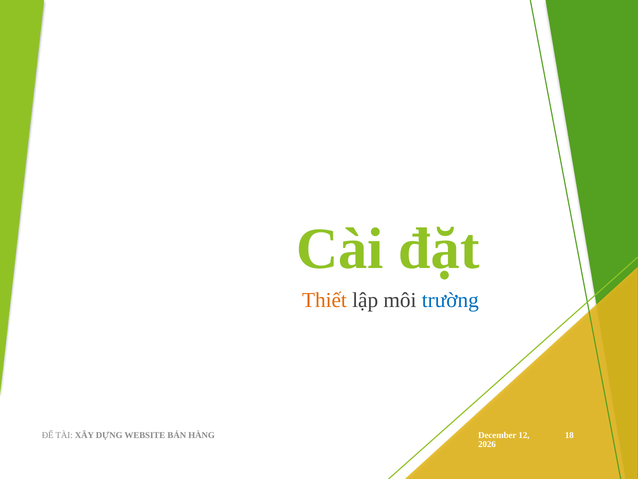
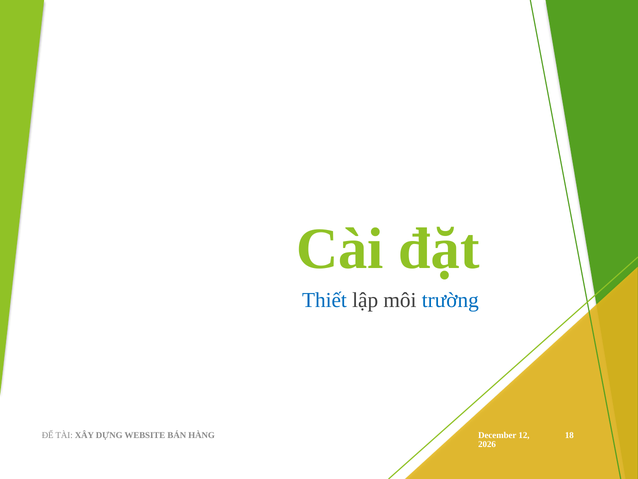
Thiết colour: orange -> blue
